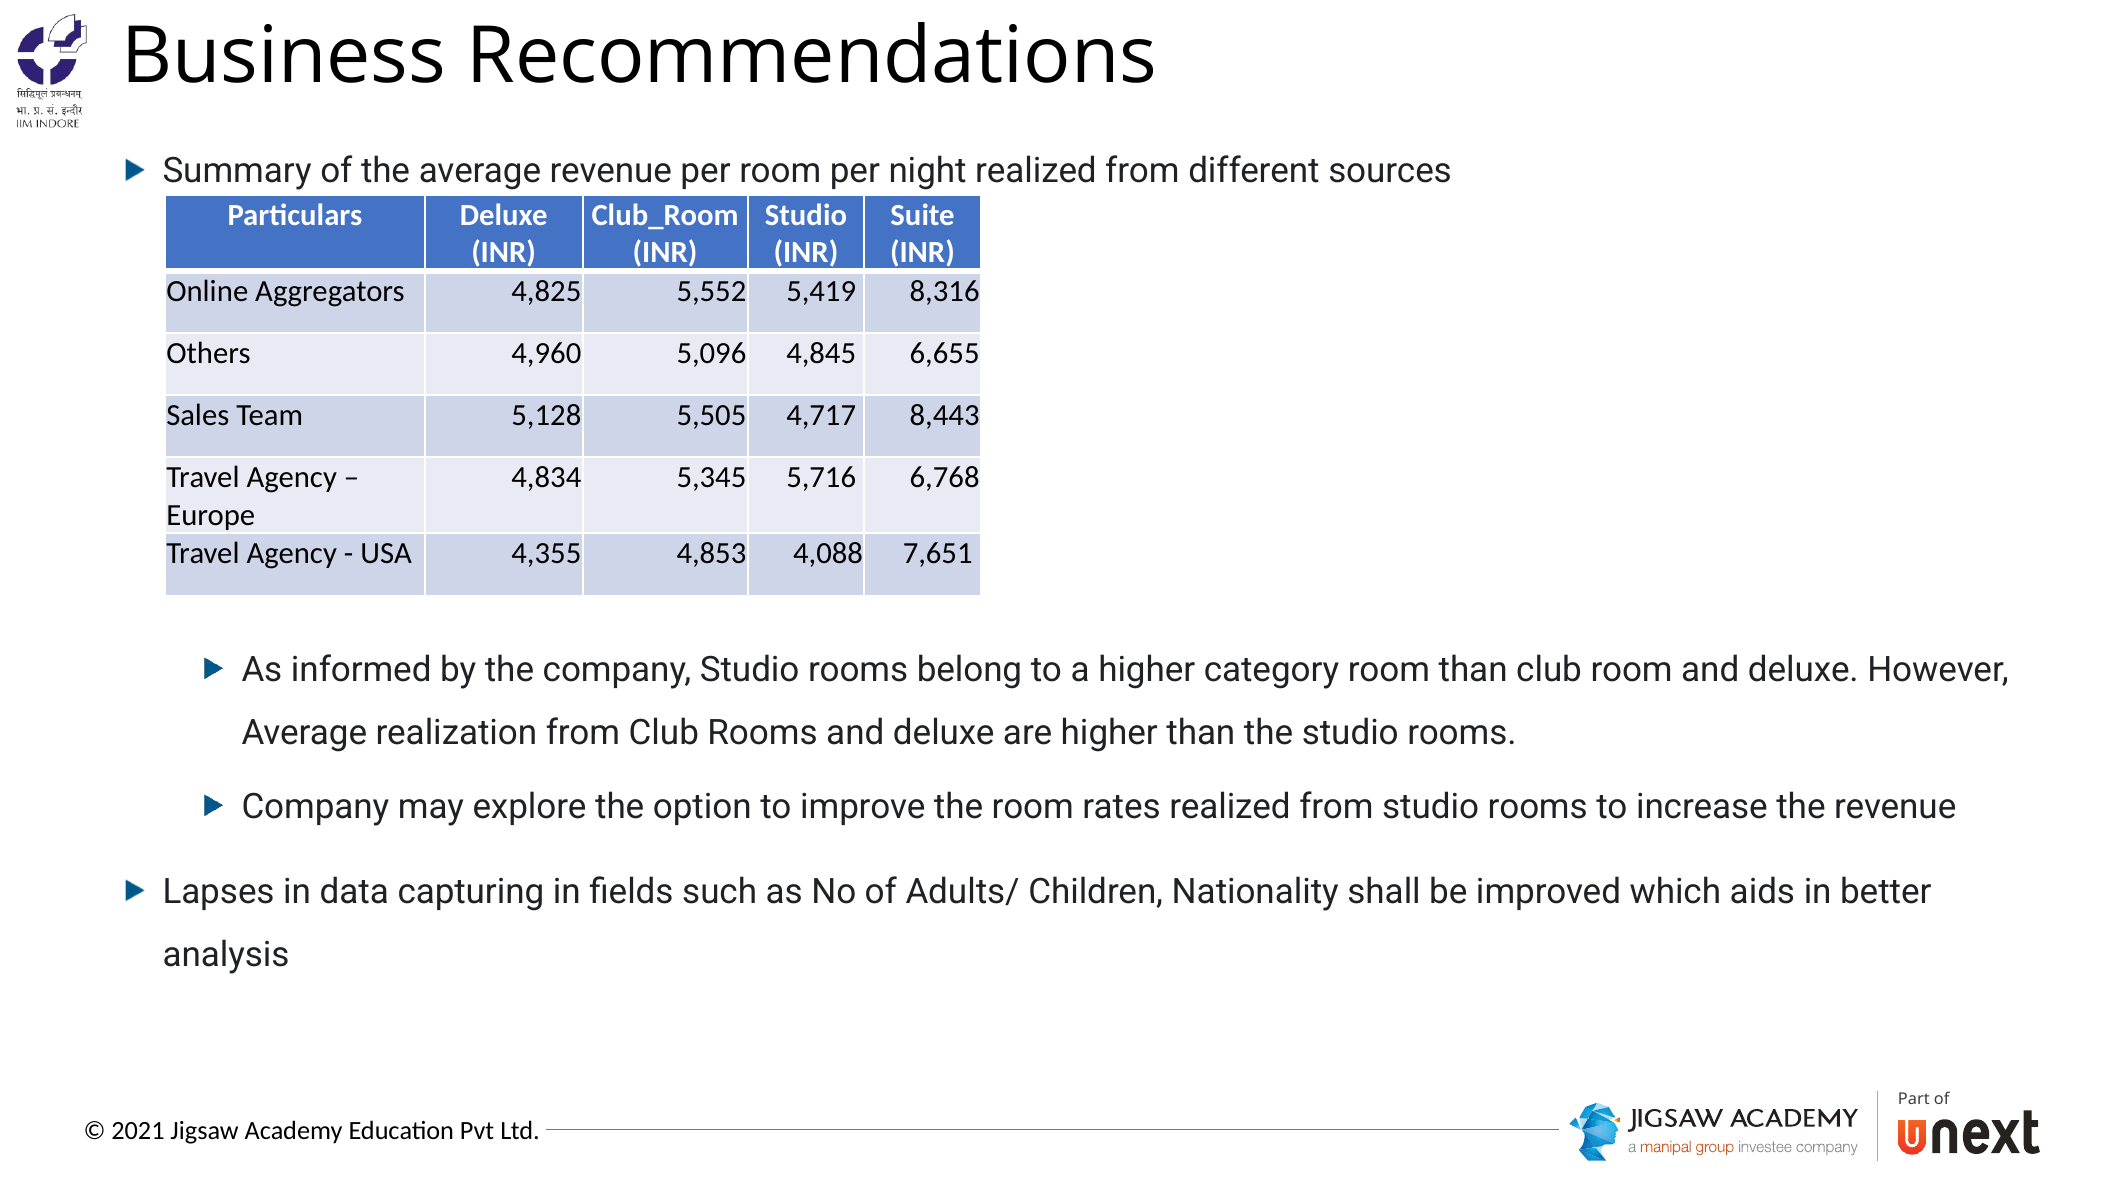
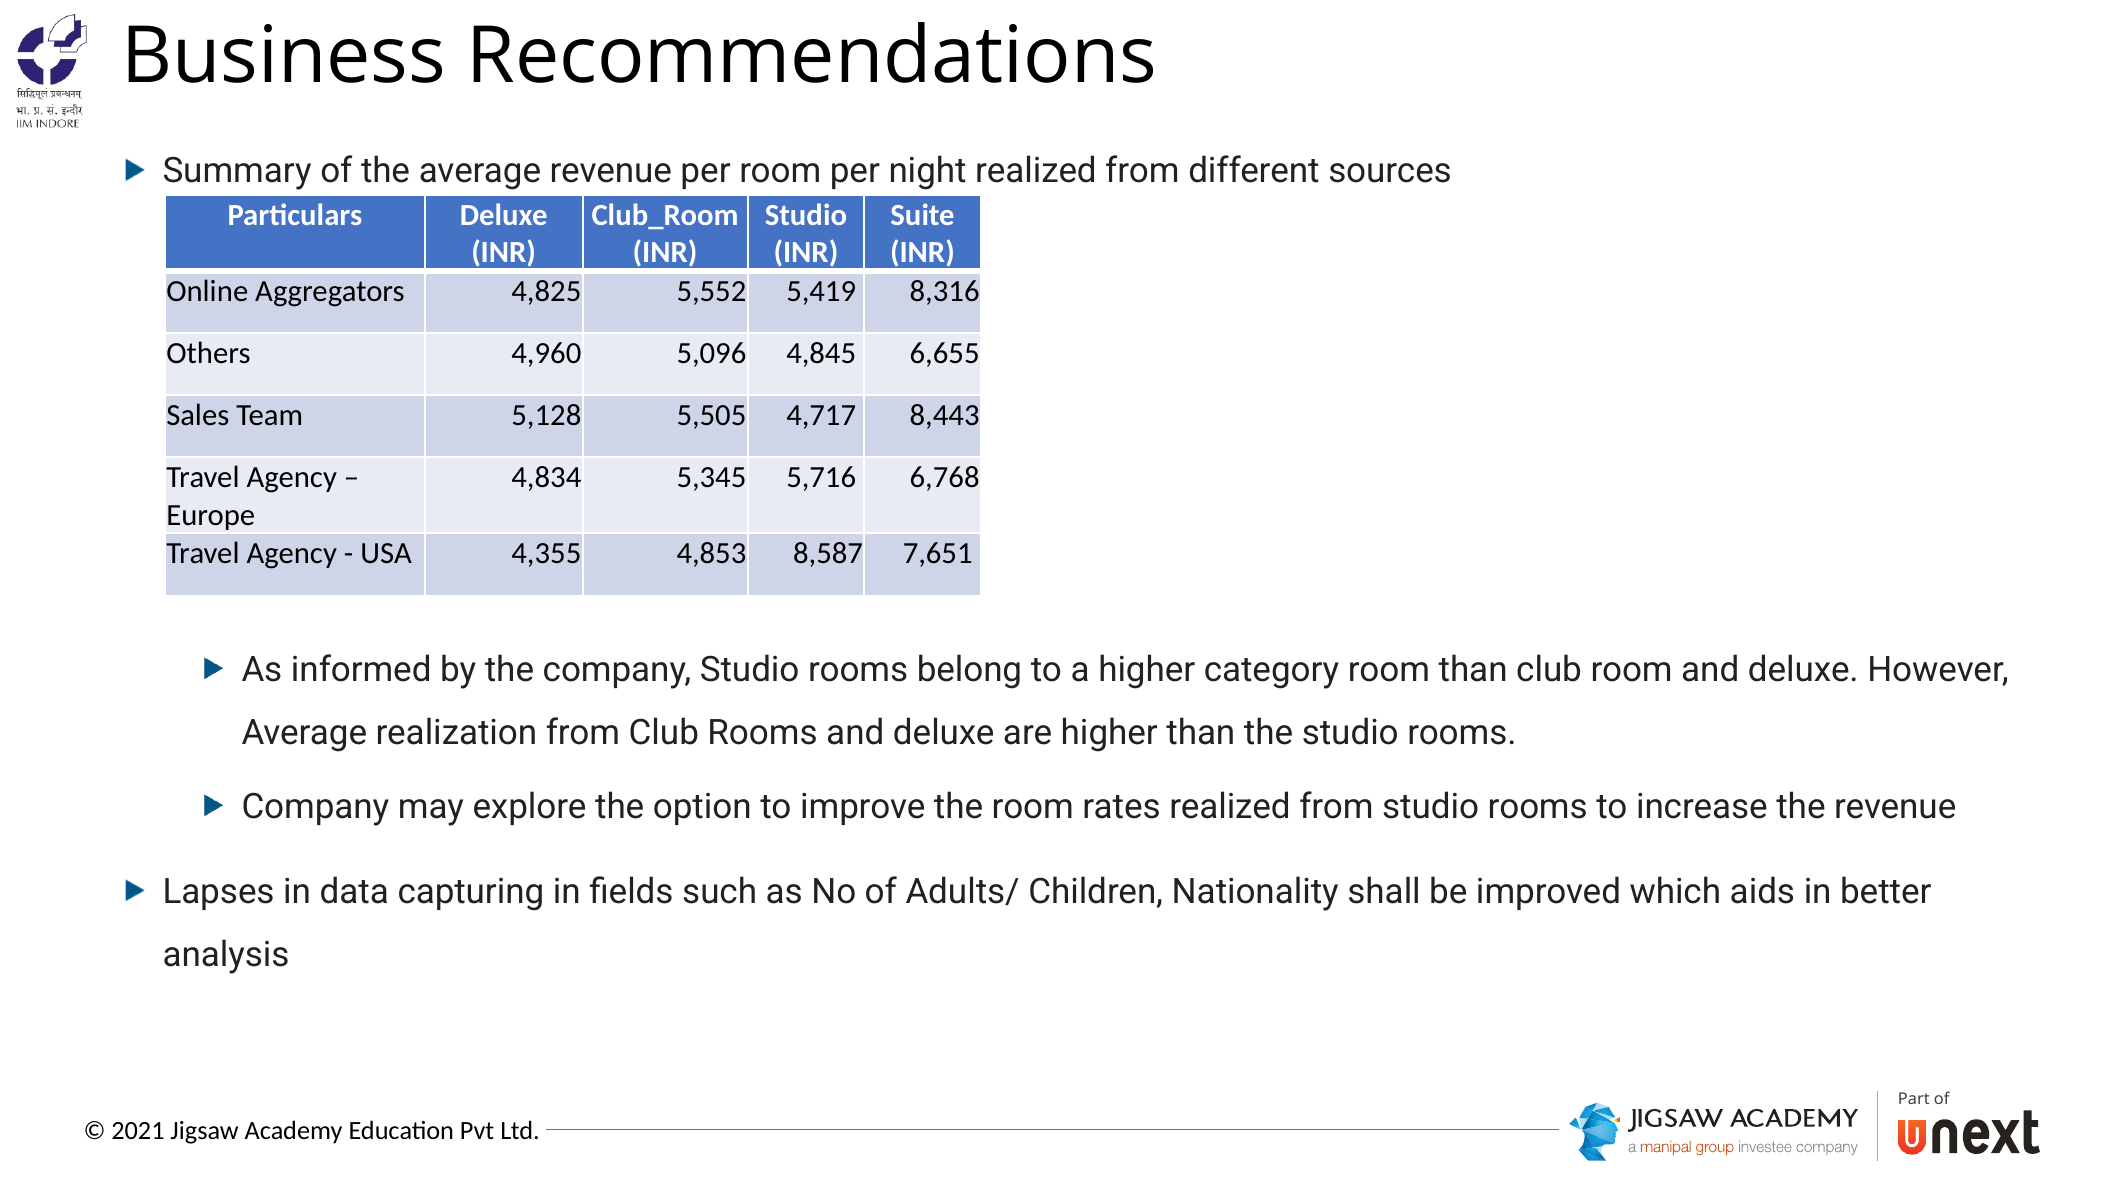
4,088: 4,088 -> 8,587
